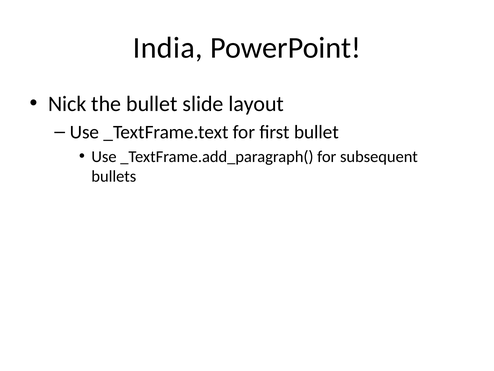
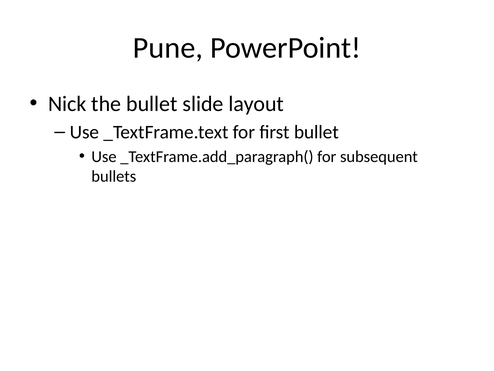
India: India -> Pune
